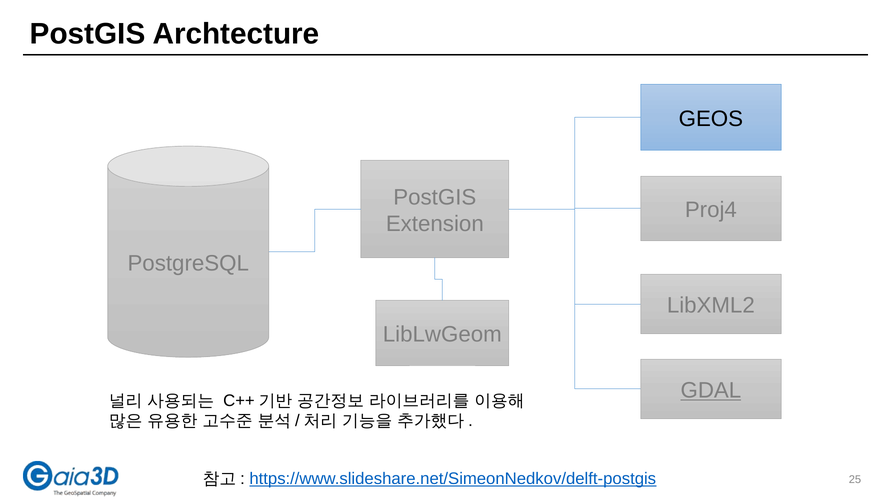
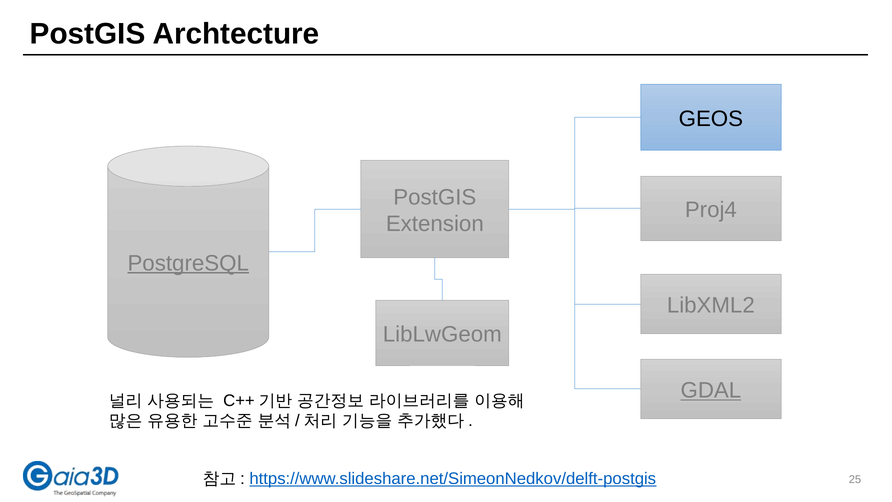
PostgreSQL underline: none -> present
